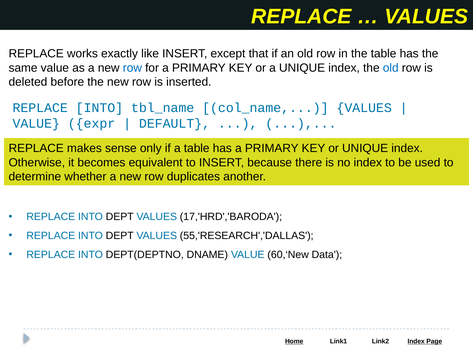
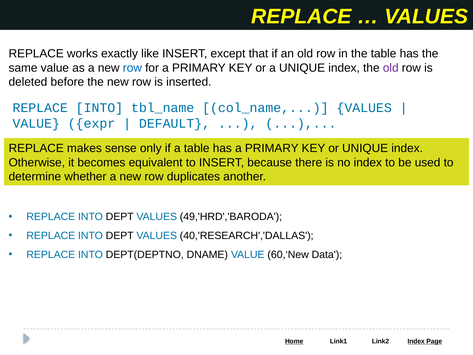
old at (391, 68) colour: blue -> purple
17,'HRD','BARODA: 17,'HRD','BARODA -> 49,'HRD','BARODA
55,'RESEARCH','DALLAS: 55,'RESEARCH','DALLAS -> 40,'RESEARCH','DALLAS
